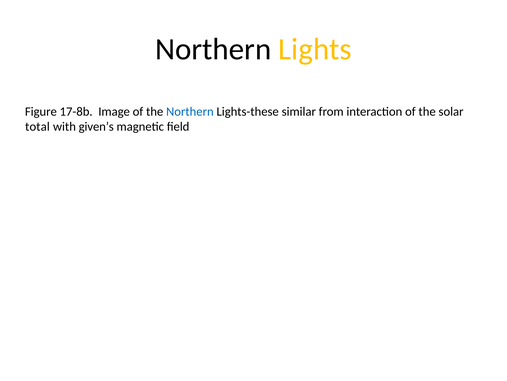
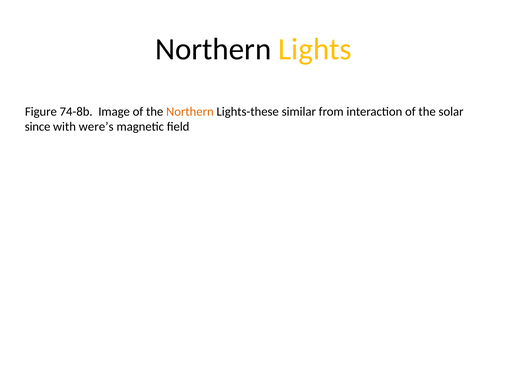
17-8b: 17-8b -> 74-8b
Northern at (190, 111) colour: blue -> orange
total: total -> since
given’s: given’s -> were’s
